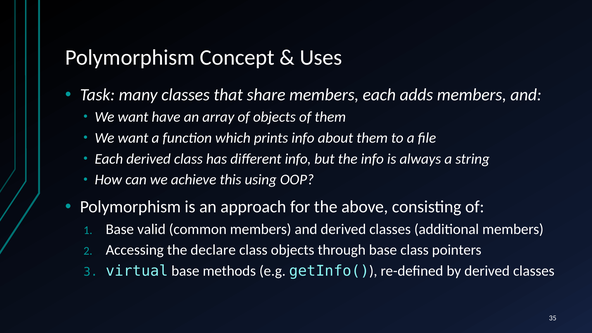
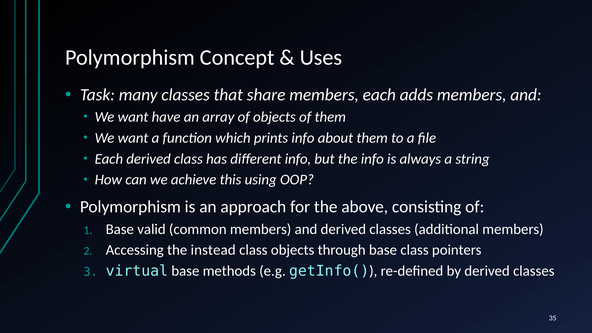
declare: declare -> instead
